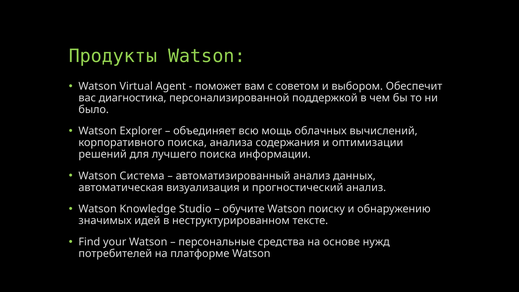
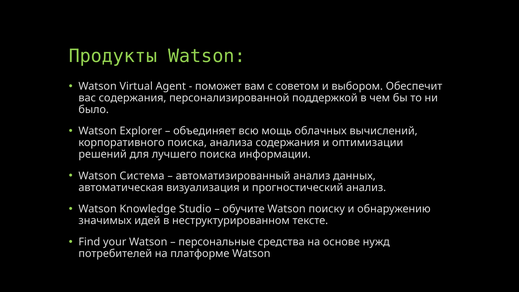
вас диагностика: диагностика -> содержания
